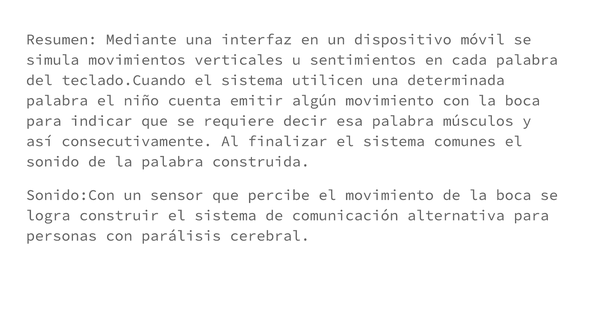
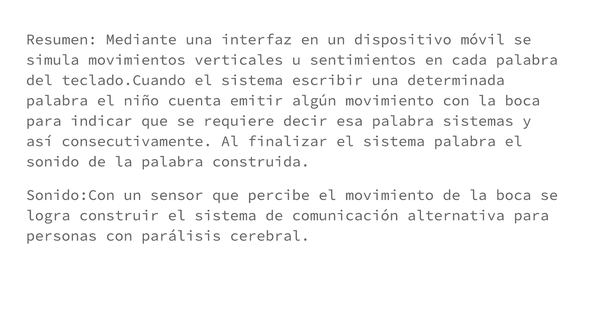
utilicen: utilicen -> escribir
músculos: músculos -> sistemas
sistema comunes: comunes -> palabra
